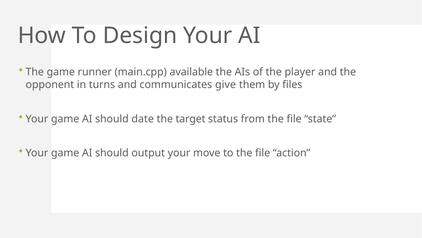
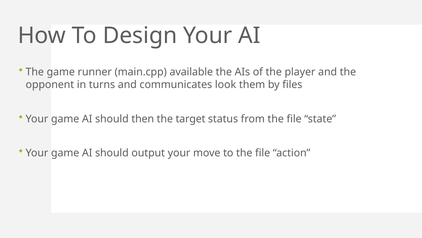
give: give -> look
date: date -> then
